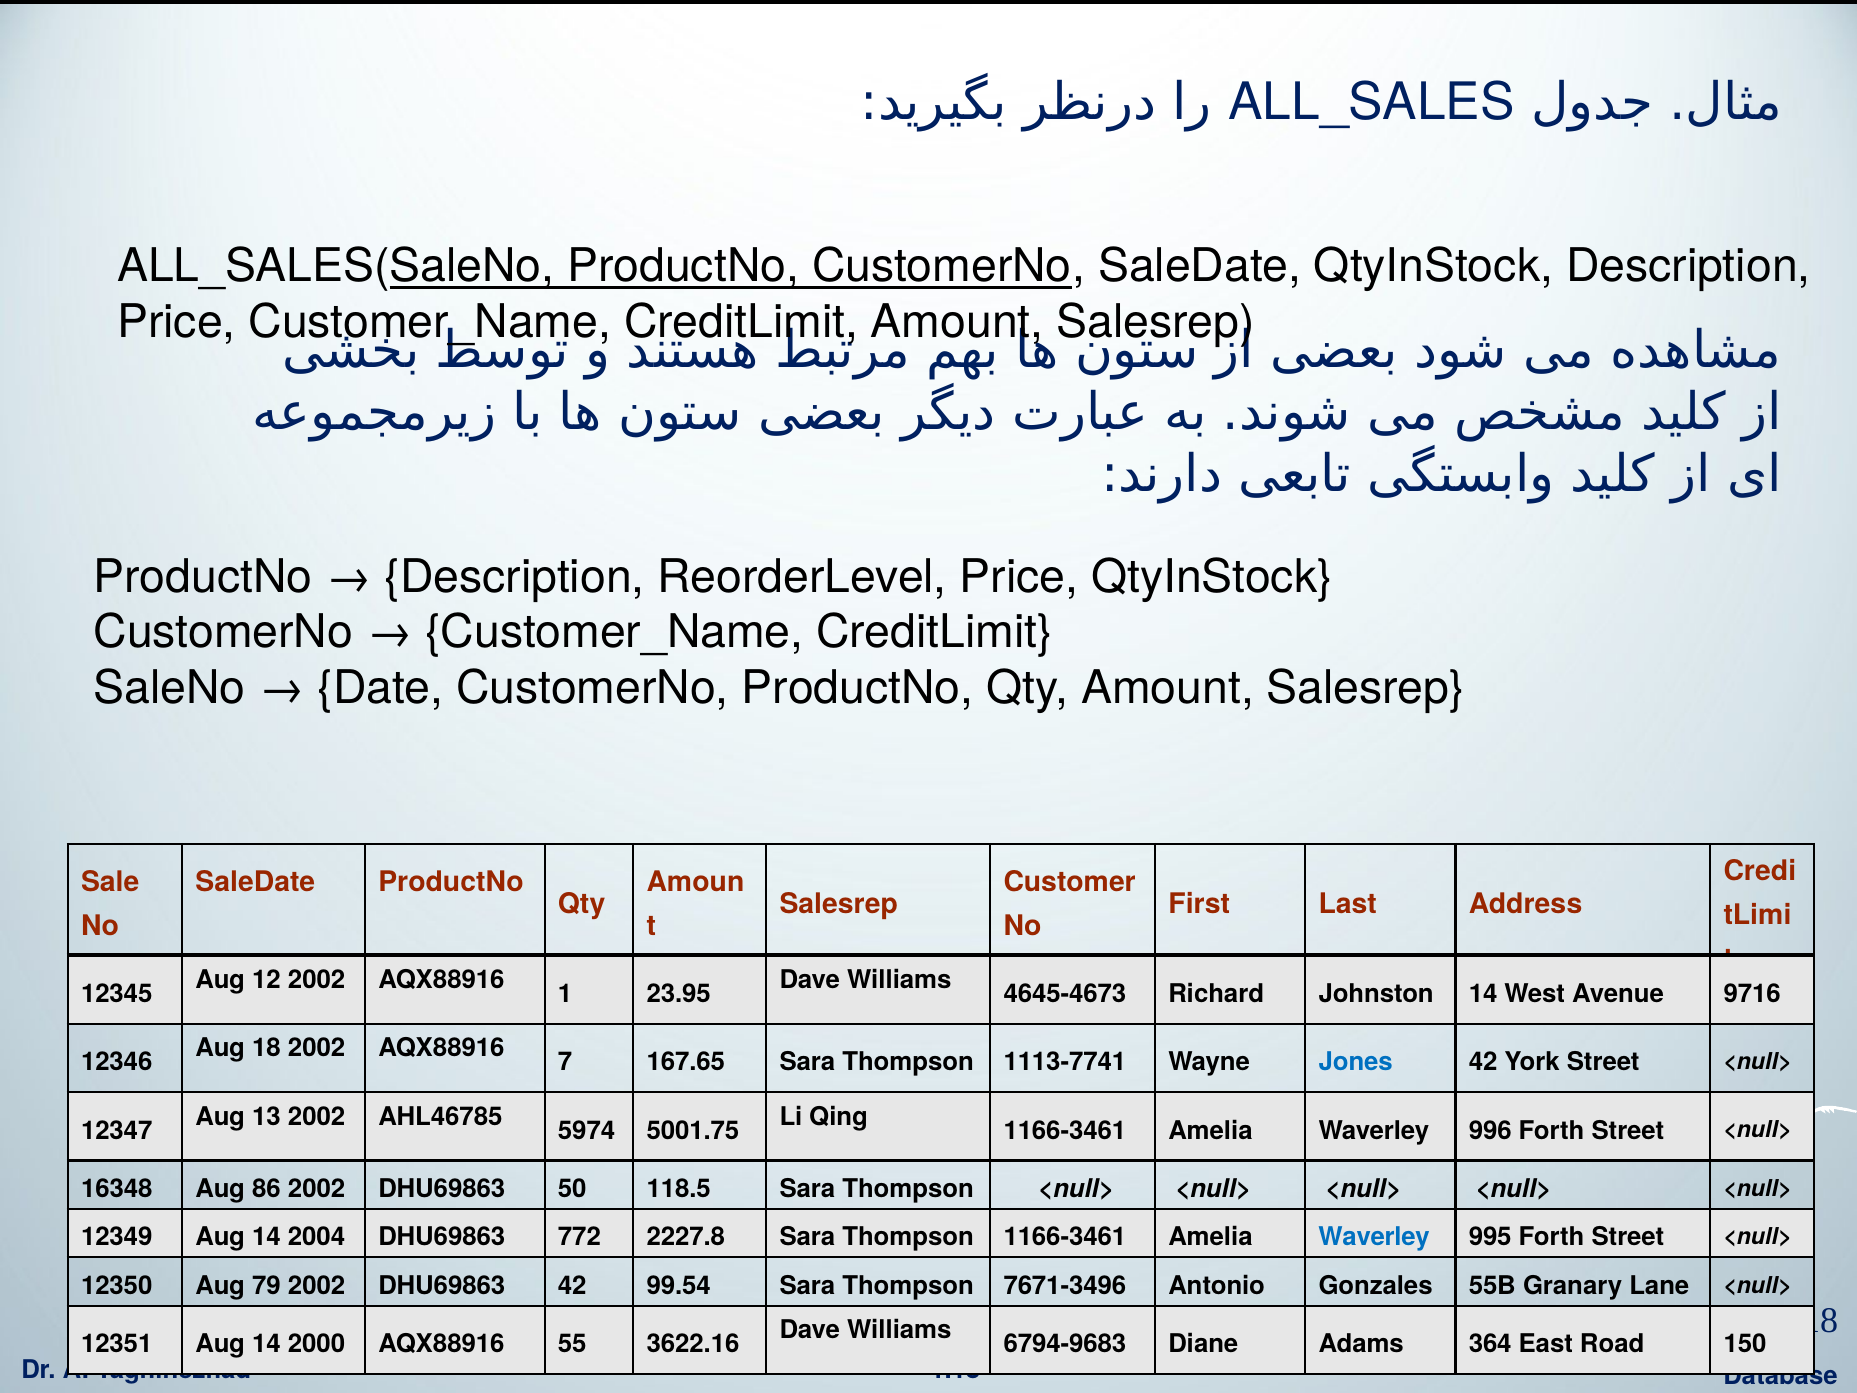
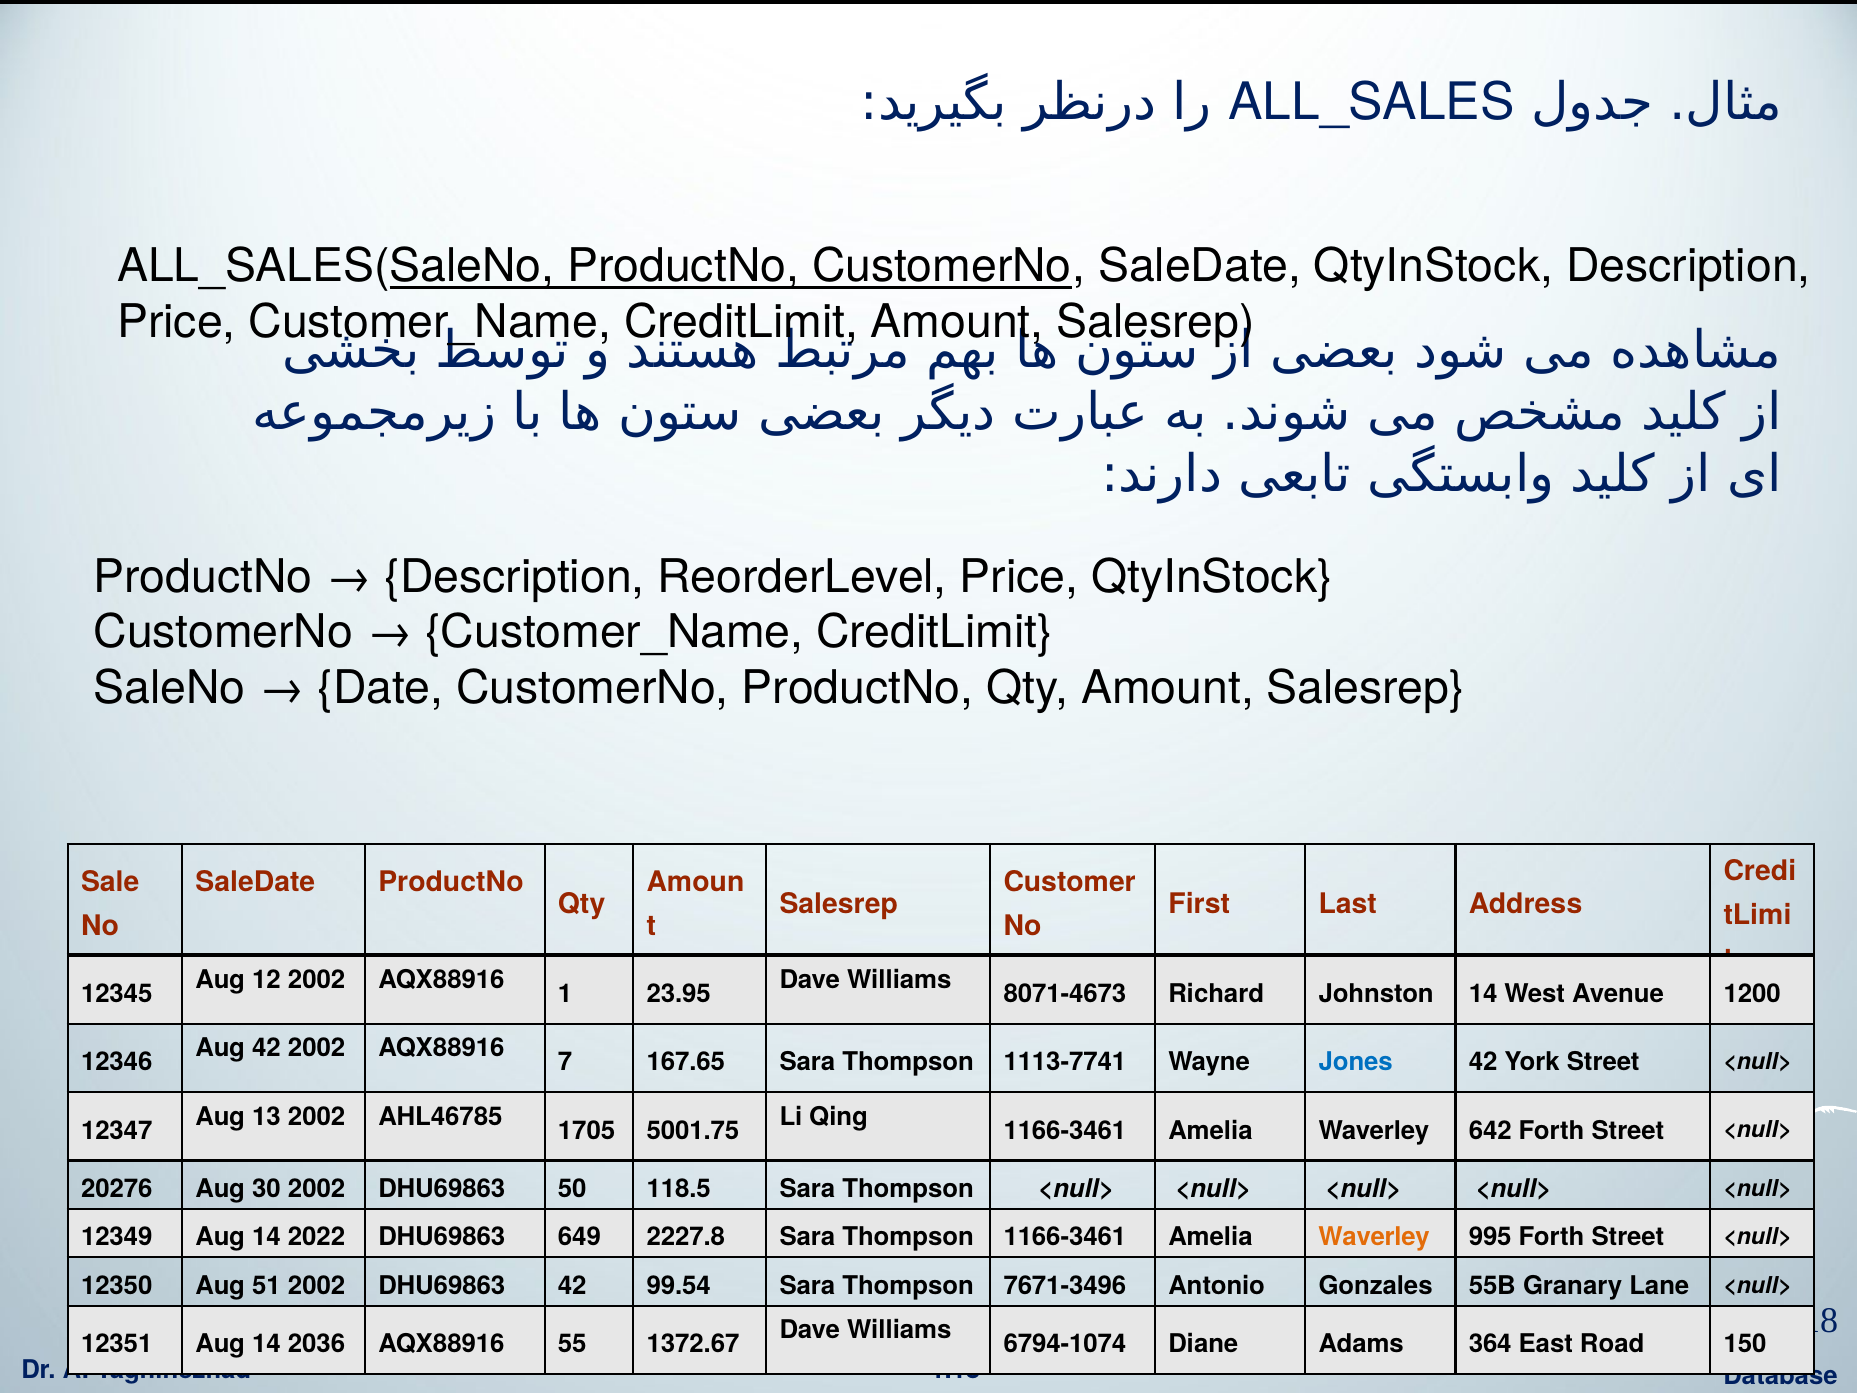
4645-4673: 4645-4673 -> 8071-4673
9716: 9716 -> 1200
Aug 18: 18 -> 42
5974: 5974 -> 1705
996: 996 -> 642
16348: 16348 -> 20276
86: 86 -> 30
2004: 2004 -> 2022
772: 772 -> 649
Waverley at (1374, 1237) colour: blue -> orange
79: 79 -> 51
2000: 2000 -> 2036
3622.16: 3622.16 -> 1372.67
6794-9683: 6794-9683 -> 6794-1074
